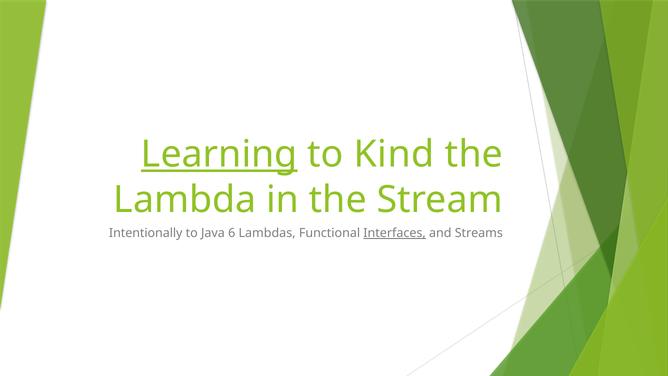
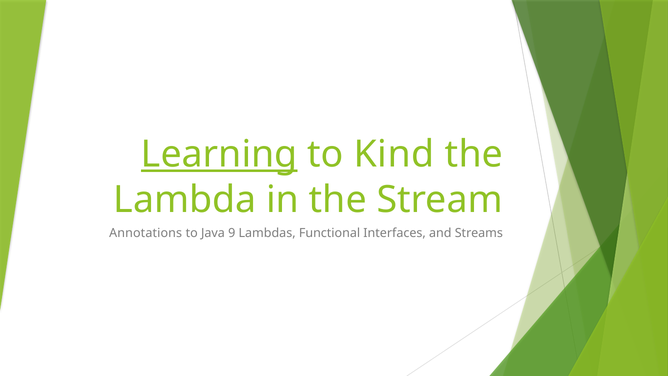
Intentionally: Intentionally -> Annotations
6: 6 -> 9
Interfaces underline: present -> none
